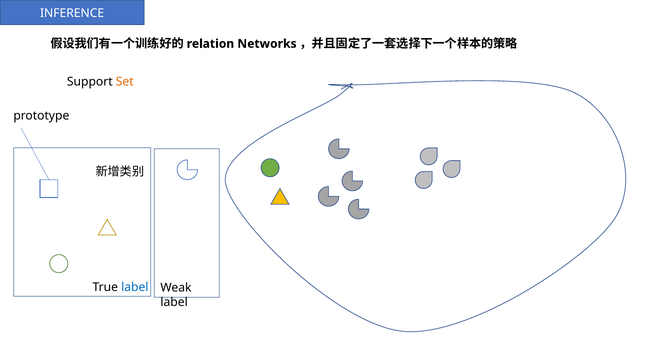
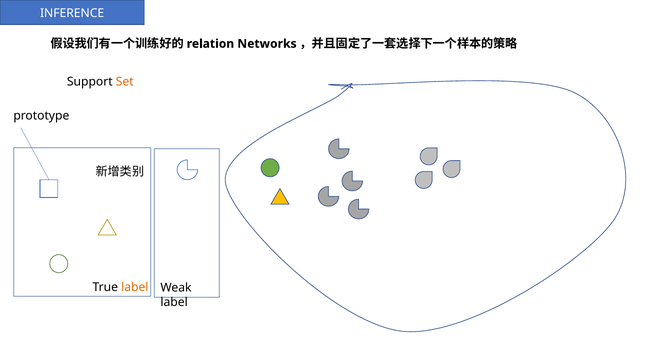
label at (135, 287) colour: blue -> orange
